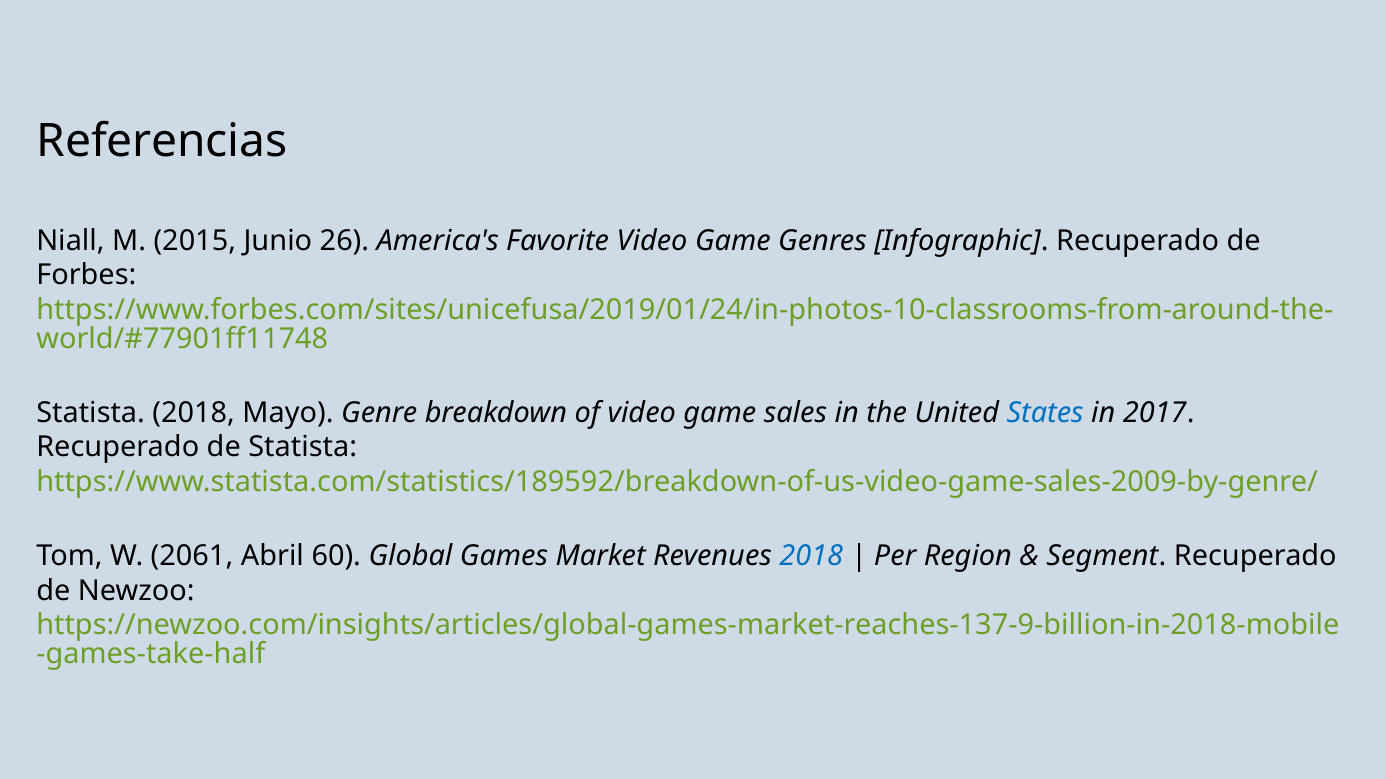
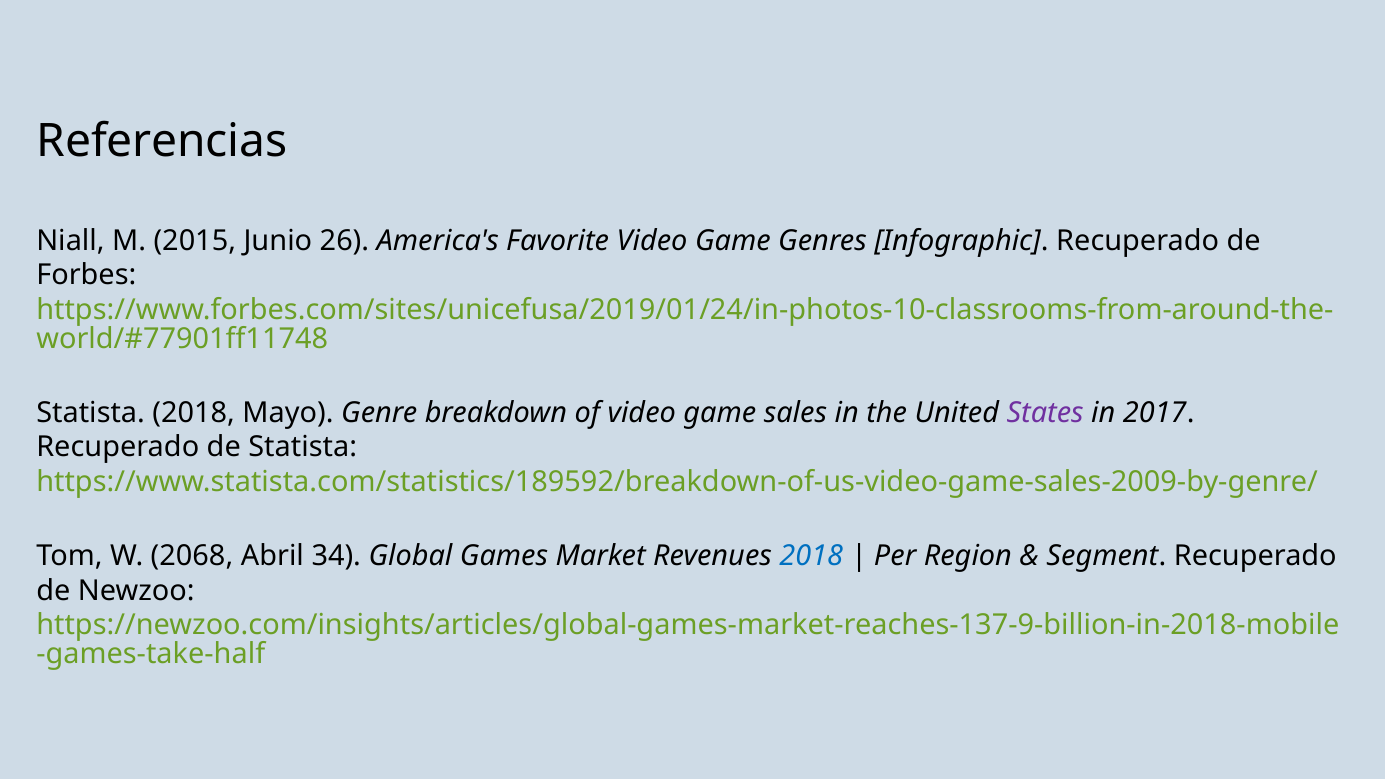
States colour: blue -> purple
2061: 2061 -> 2068
60: 60 -> 34
